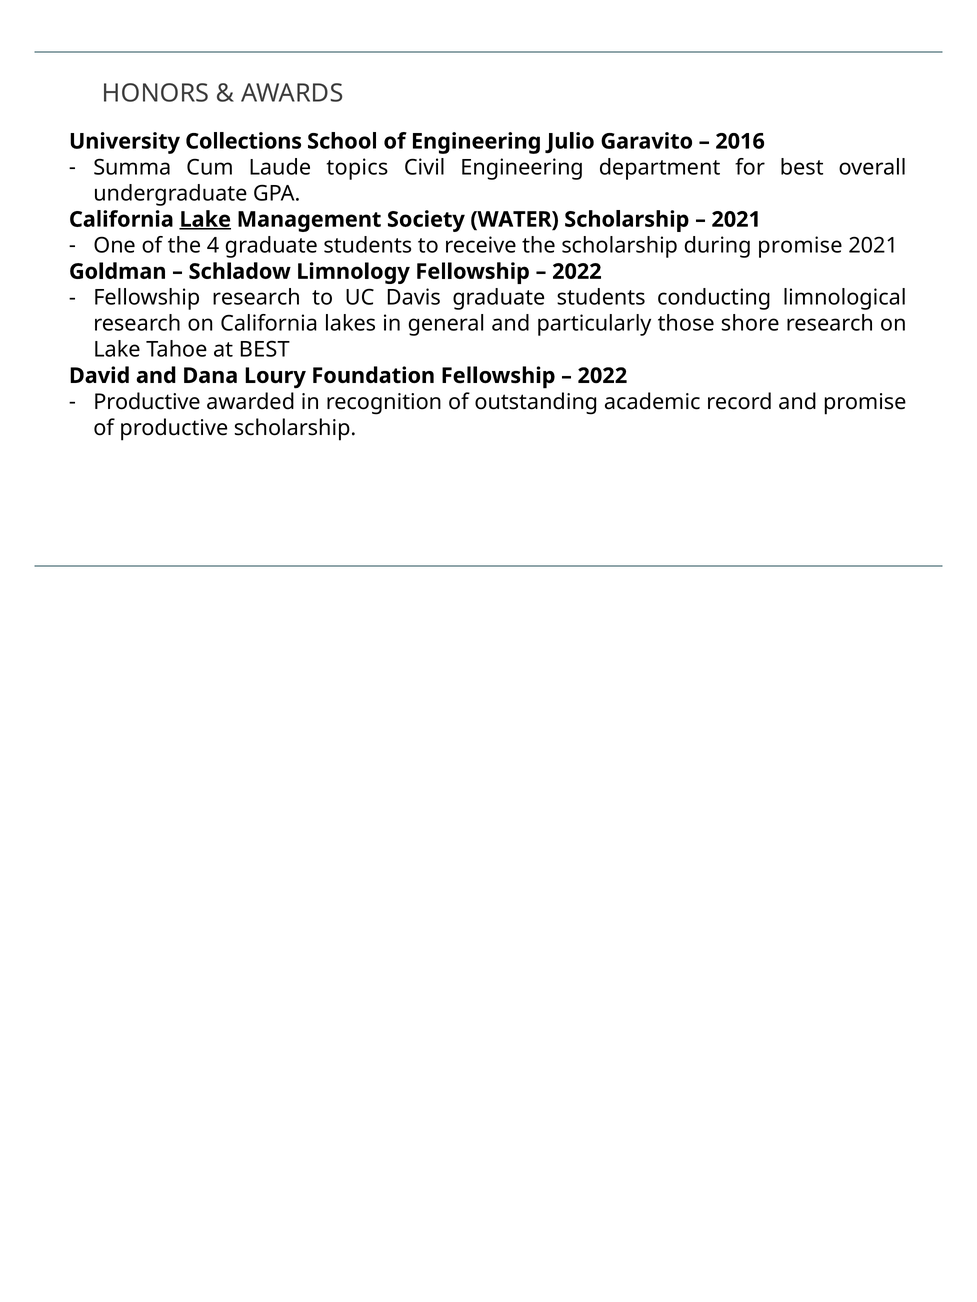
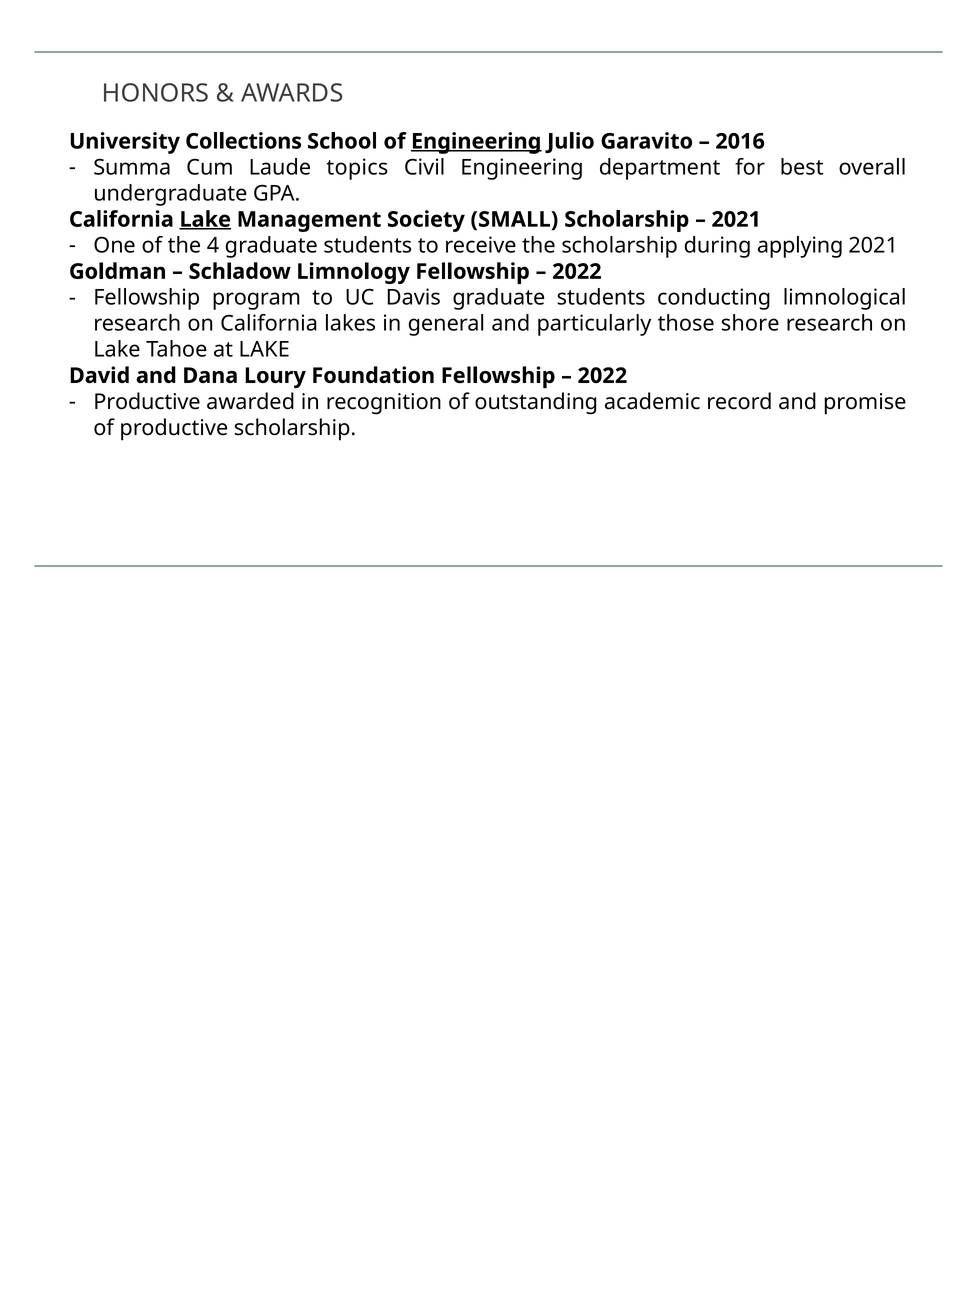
Engineering at (476, 142) underline: none -> present
WATER: WATER -> SMALL
during promise: promise -> applying
Fellowship research: research -> program
at BEST: BEST -> LAKE
